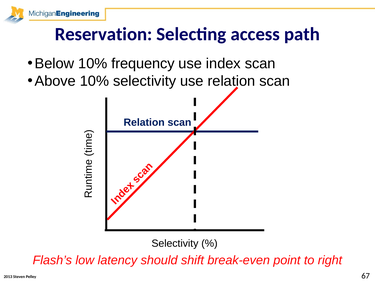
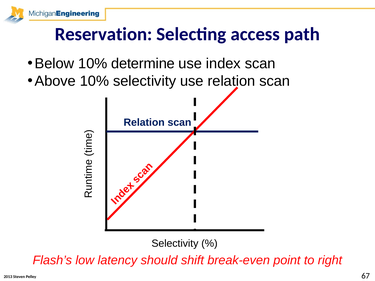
frequency: frequency -> determine
